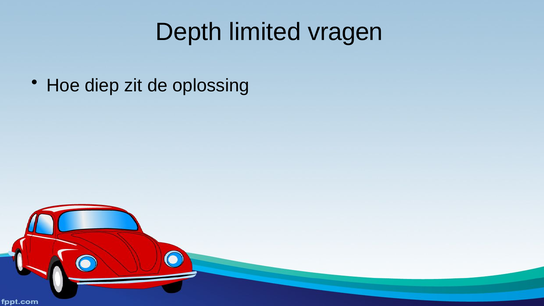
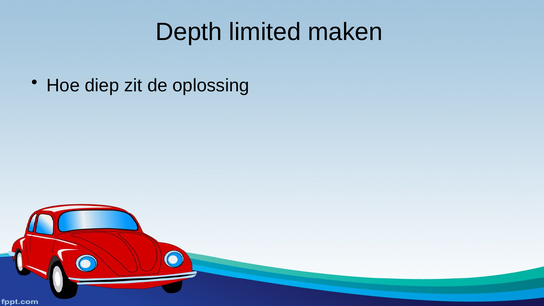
vragen: vragen -> maken
